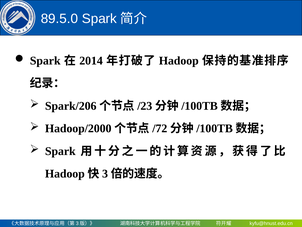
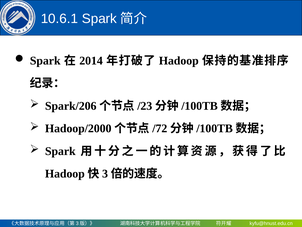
89.5.0: 89.5.0 -> 10.6.1
